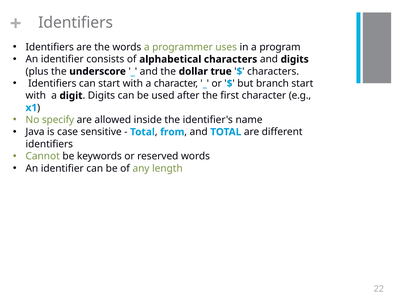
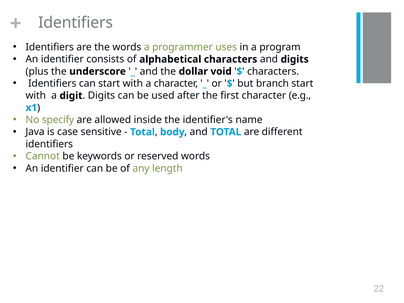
true: true -> void
from: from -> body
